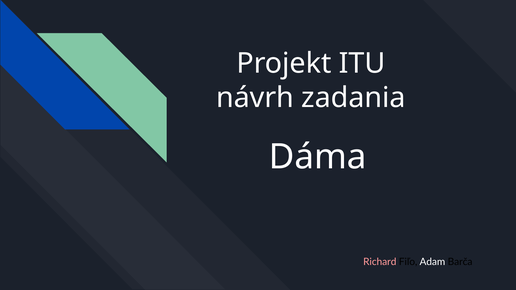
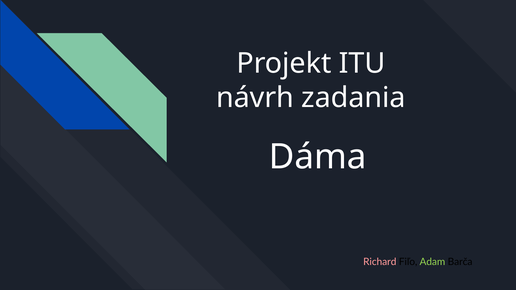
Adam colour: white -> light green
